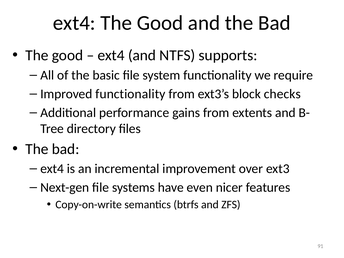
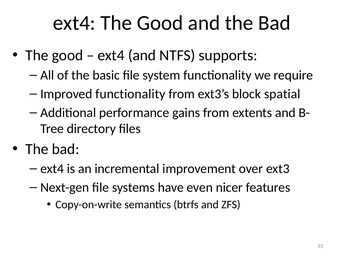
checks: checks -> spatial
